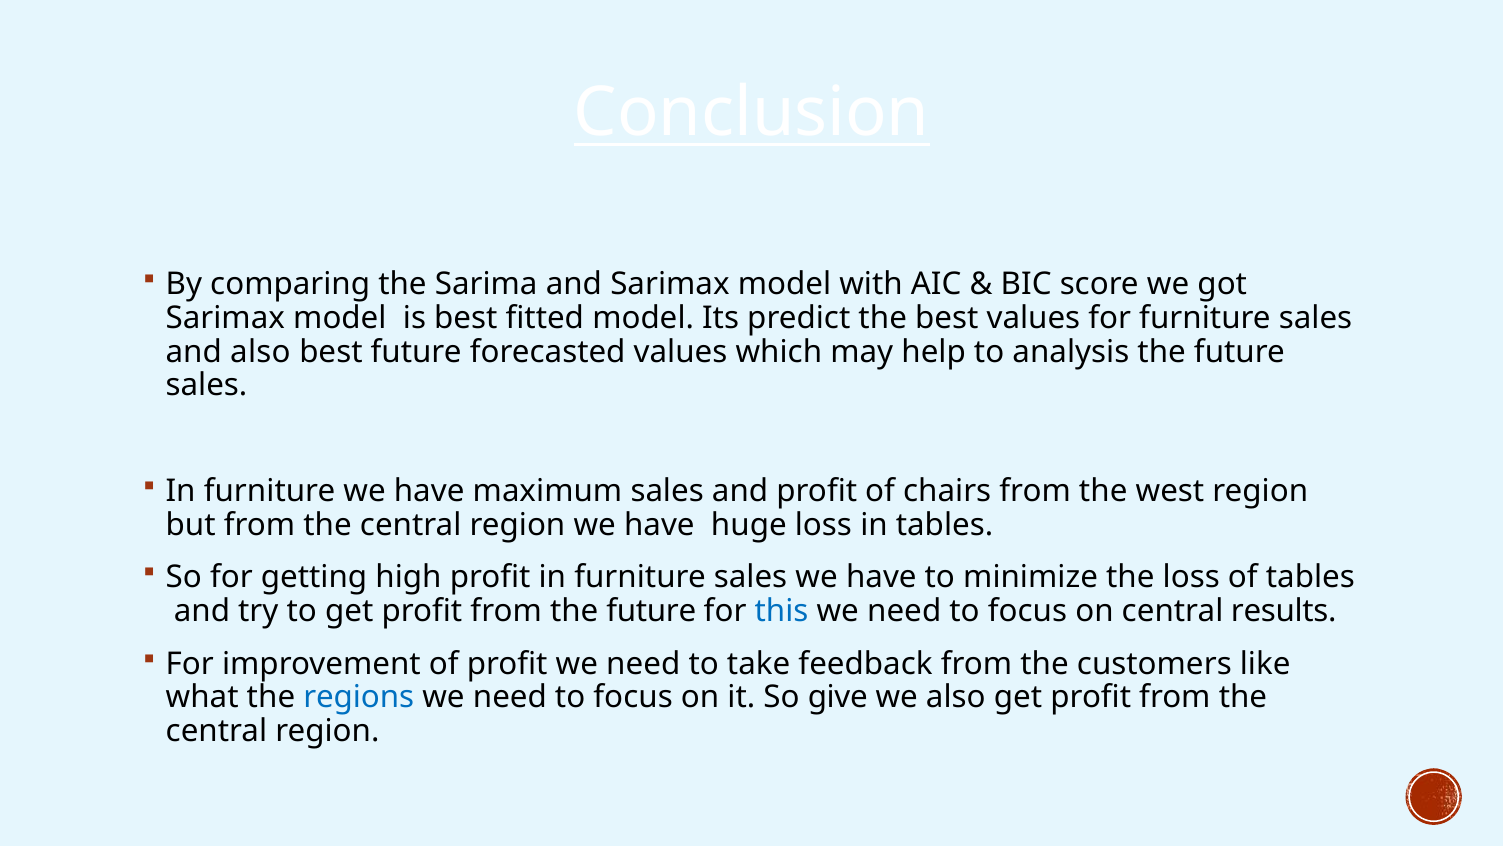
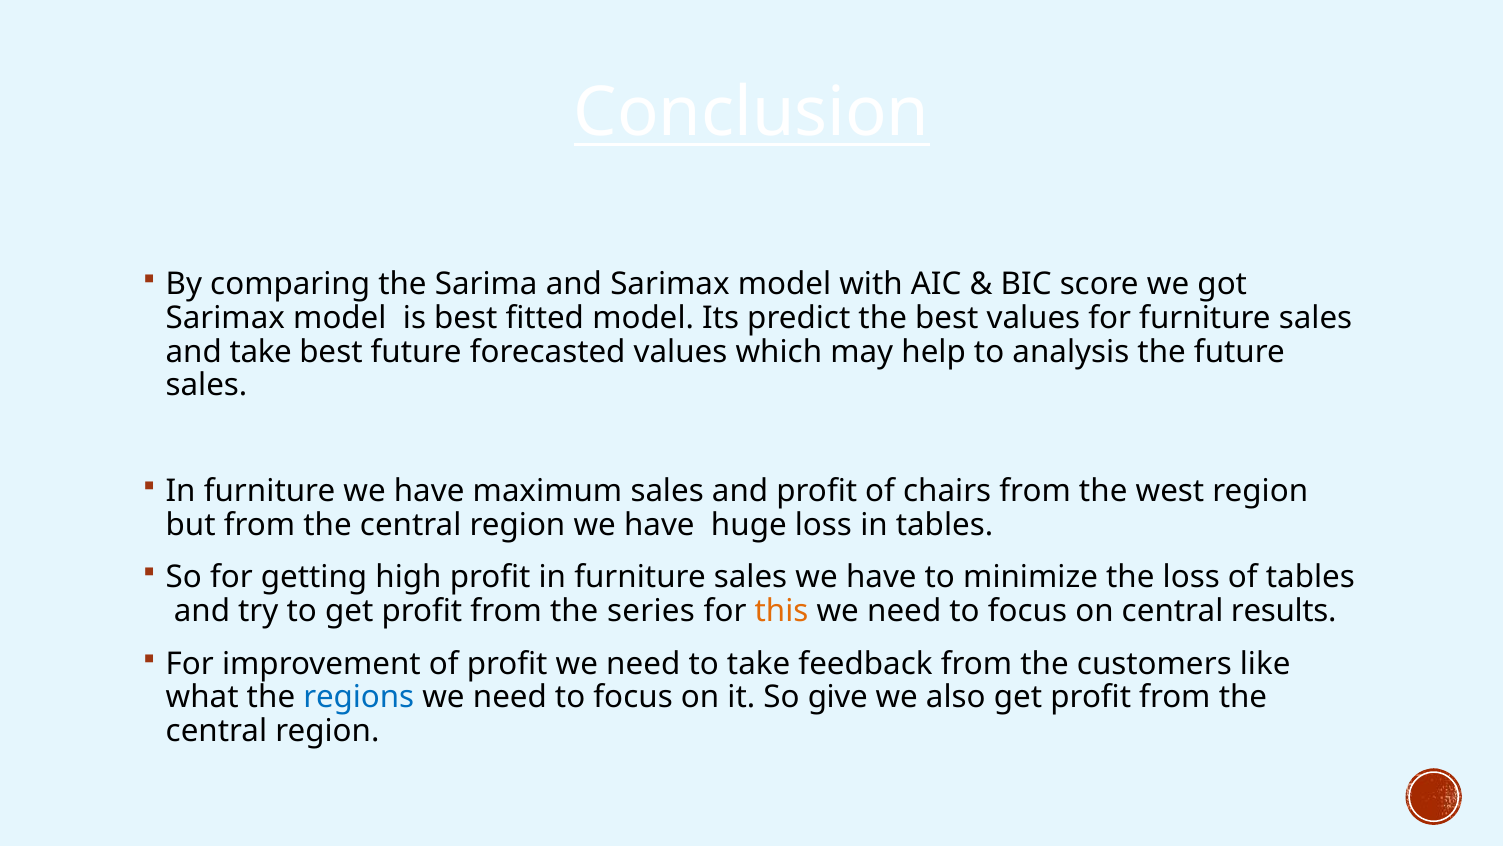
and also: also -> take
from the future: future -> series
this colour: blue -> orange
